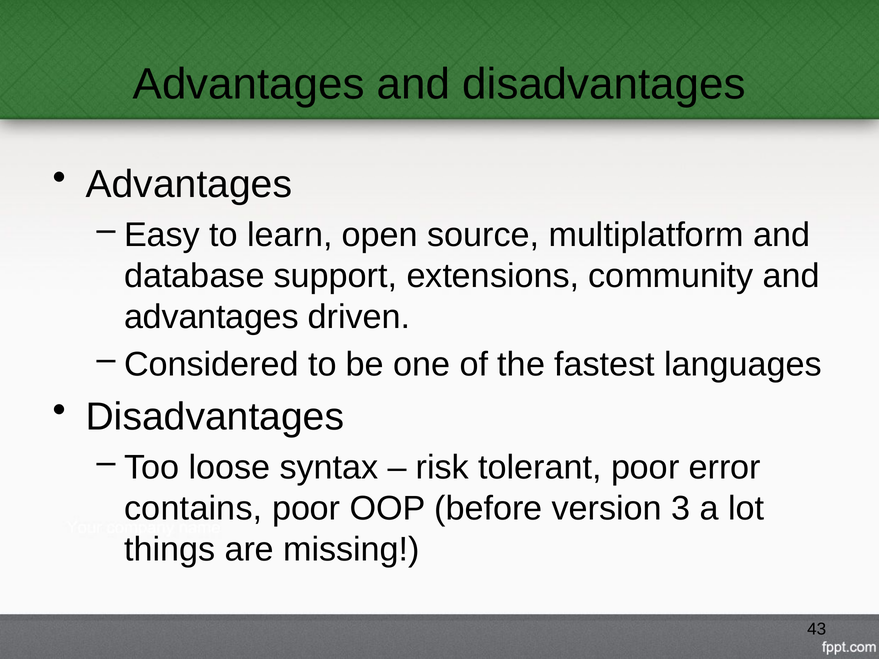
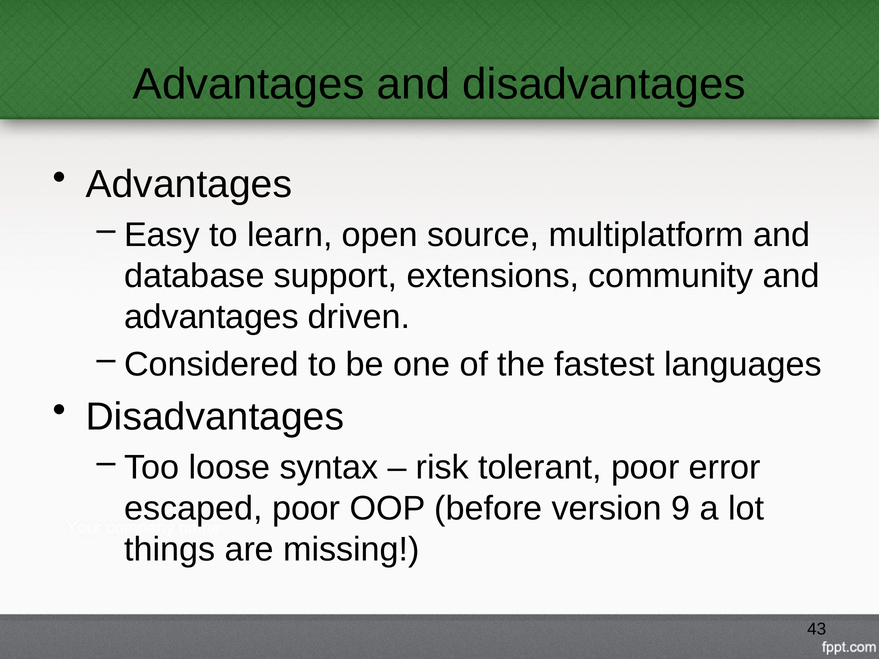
contains: contains -> escaped
3: 3 -> 9
